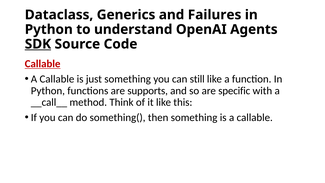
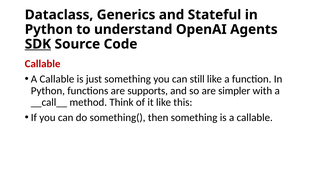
Failures: Failures -> Stateful
Callable at (43, 64) underline: present -> none
specific: specific -> simpler
